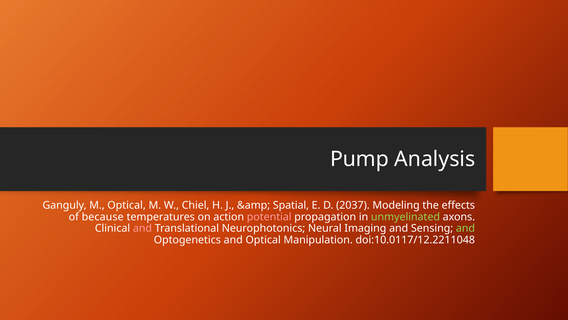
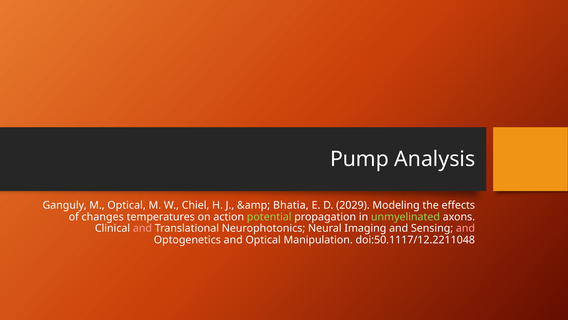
Spatial: Spatial -> Bhatia
2037: 2037 -> 2029
because: because -> changes
potential colour: pink -> light green
and at (465, 228) colour: light green -> pink
doi:10.0117/12.2211048: doi:10.0117/12.2211048 -> doi:50.1117/12.2211048
